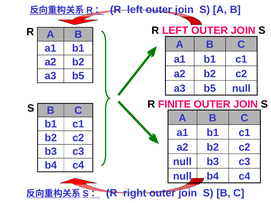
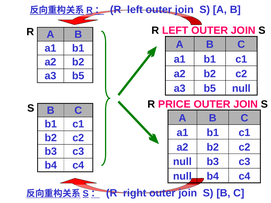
FINITE: FINITE -> PRICE
